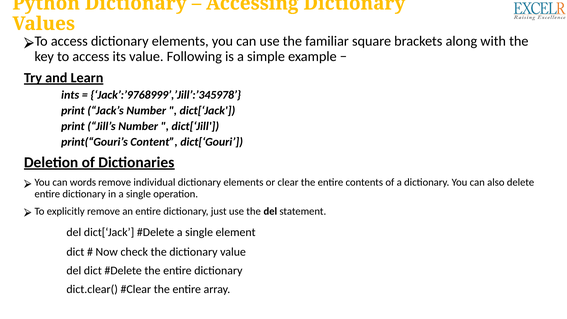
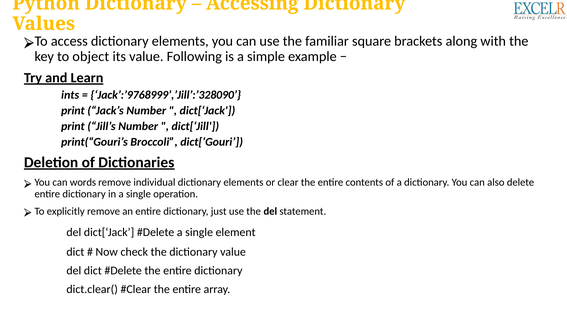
key to access: access -> object
Jack’:’9768999’,’Jill’:’345978: Jack’:’9768999’,’Jill’:’345978 -> Jack’:’9768999’,’Jill’:’328090
Content: Content -> Broccoli
